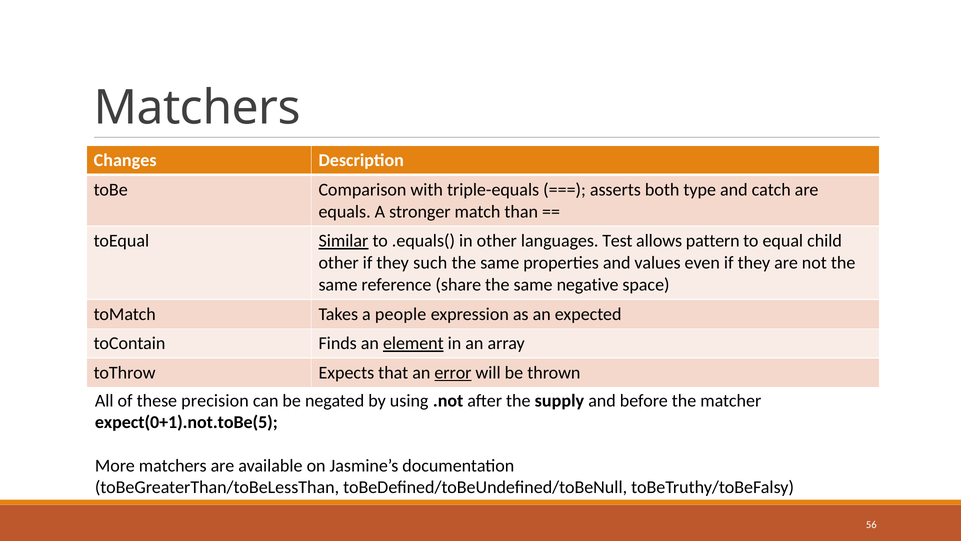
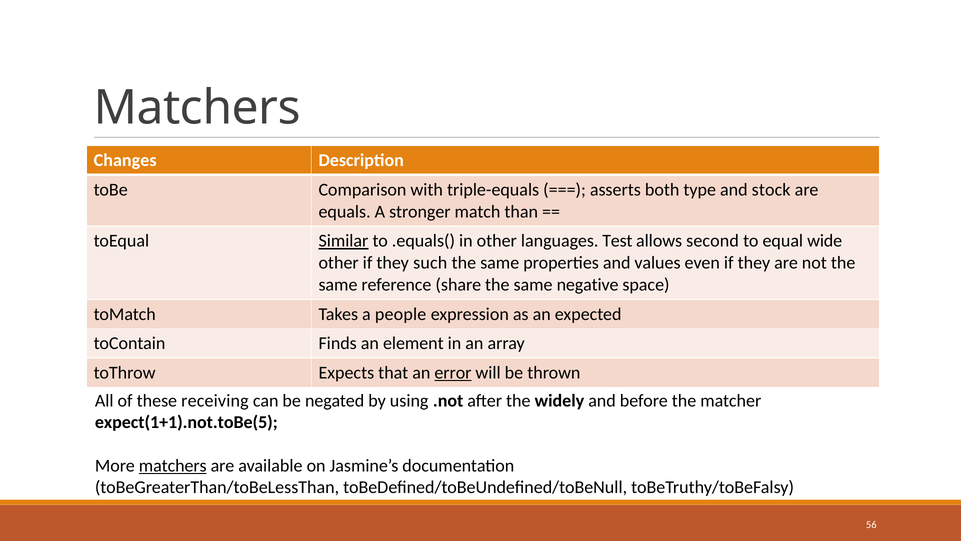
catch: catch -> stock
pattern: pattern -> second
child: child -> wide
element underline: present -> none
precision: precision -> receiving
supply: supply -> widely
expect(0+1).not.toBe(5: expect(0+1).not.toBe(5 -> expect(1+1).not.toBe(5
matchers at (173, 465) underline: none -> present
